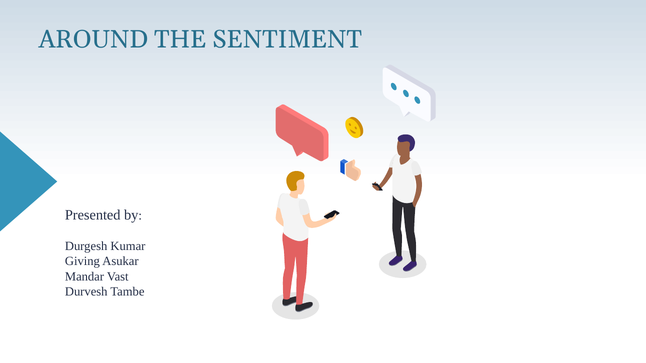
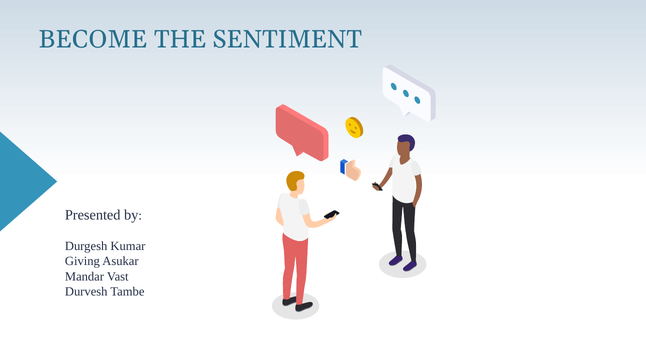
AROUND: AROUND -> BECOME
